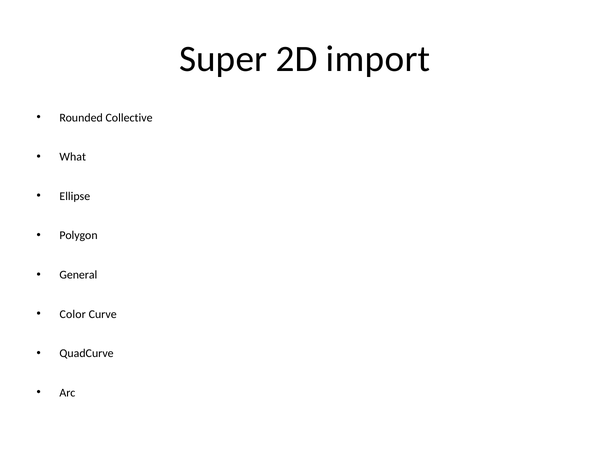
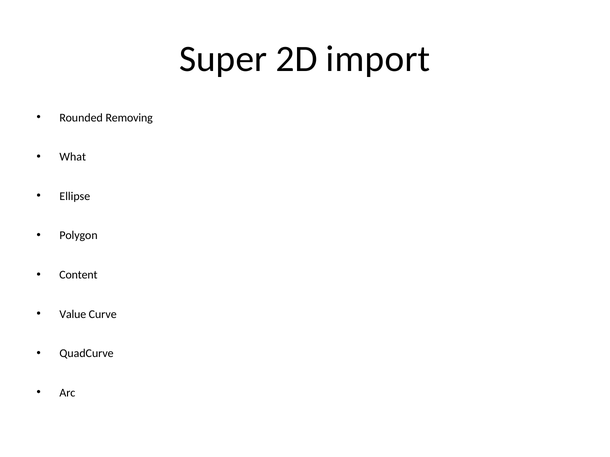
Collective: Collective -> Removing
General: General -> Content
Color: Color -> Value
